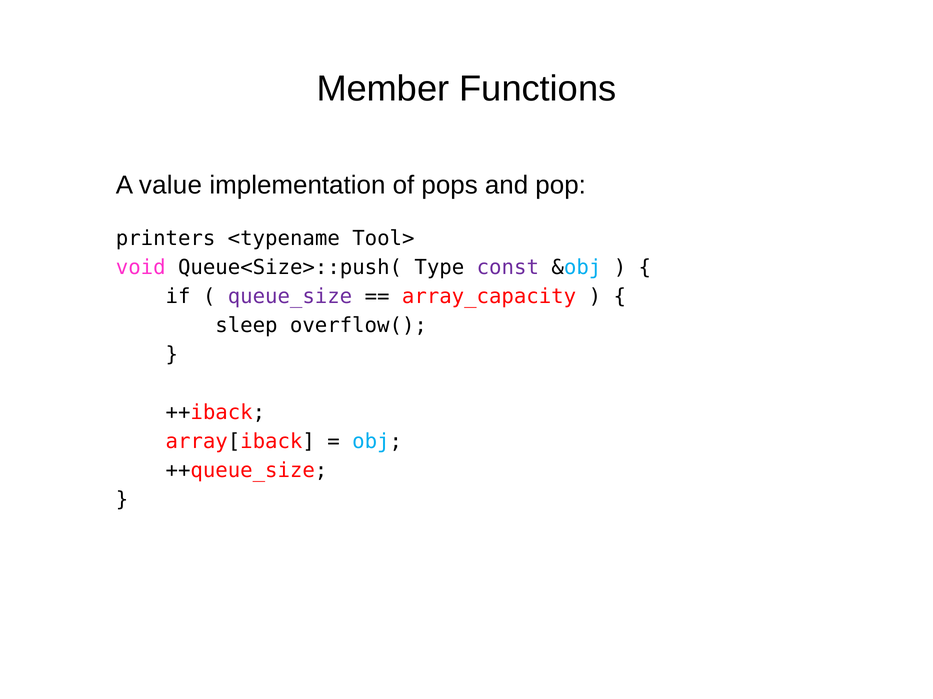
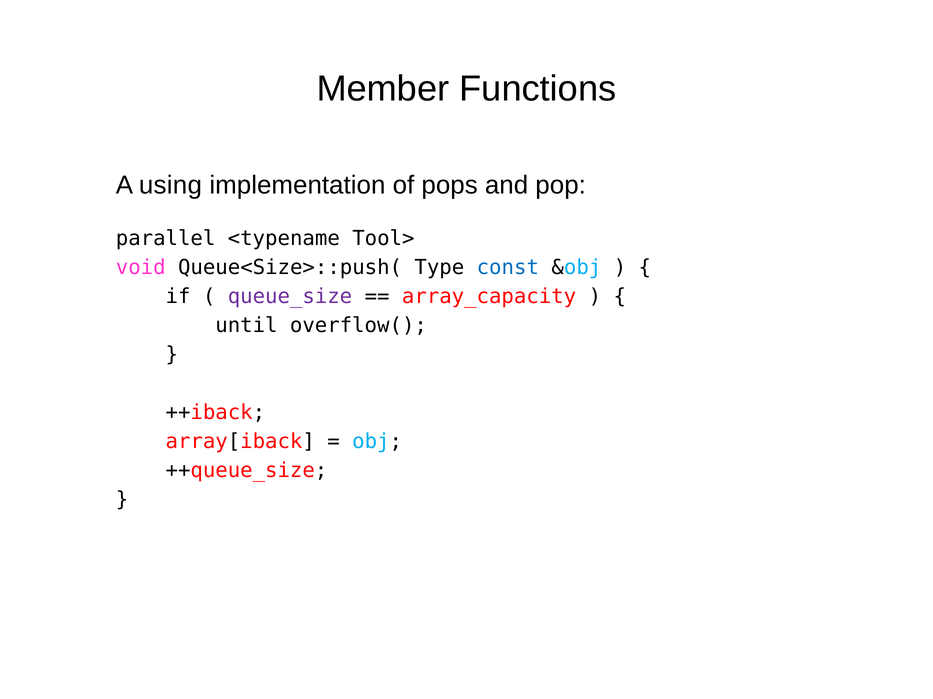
value: value -> using
printers: printers -> parallel
const colour: purple -> blue
sleep: sleep -> until
